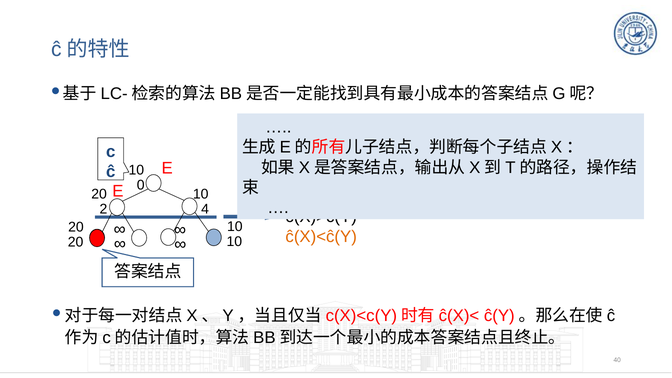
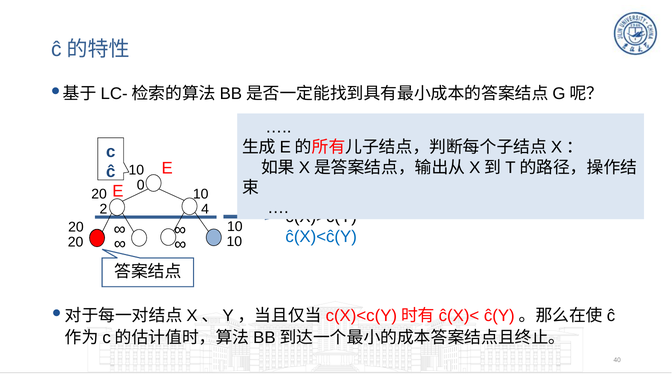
ĉ(X)<ĉ(Y colour: orange -> blue
